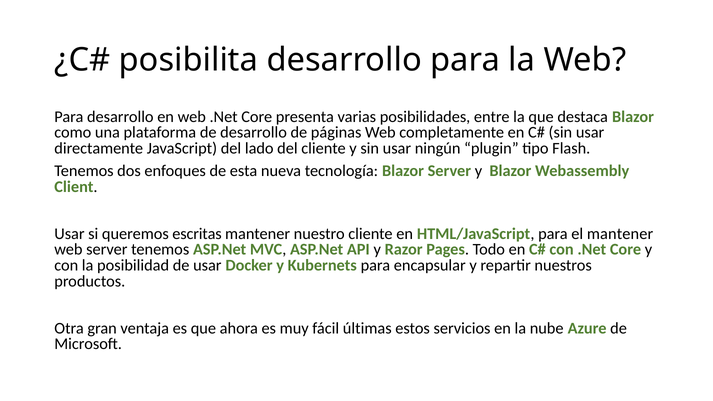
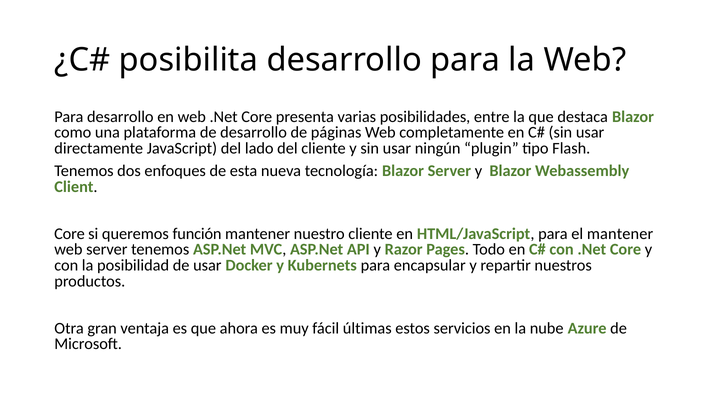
Usar at (69, 234): Usar -> Core
escritas: escritas -> función
